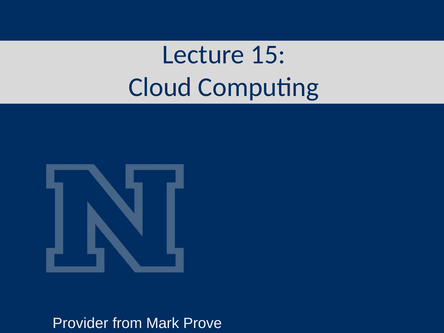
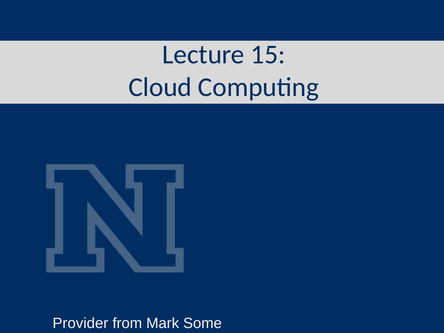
Prove: Prove -> Some
